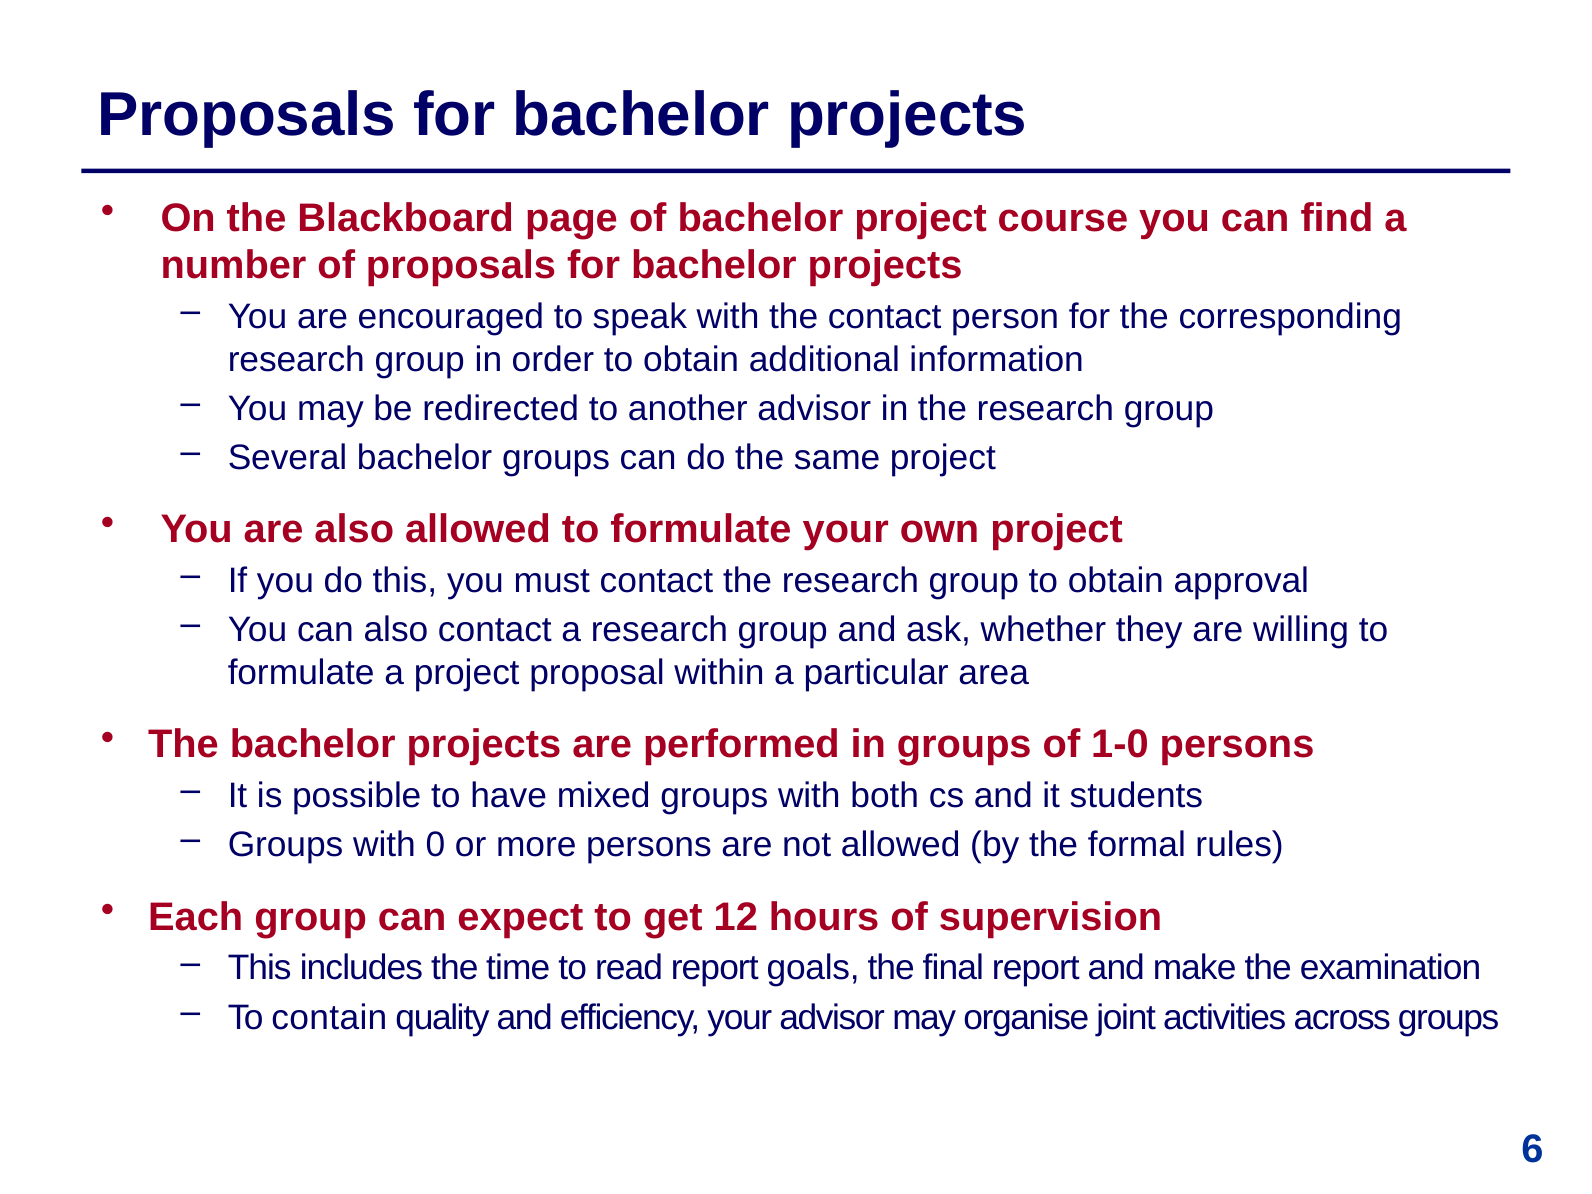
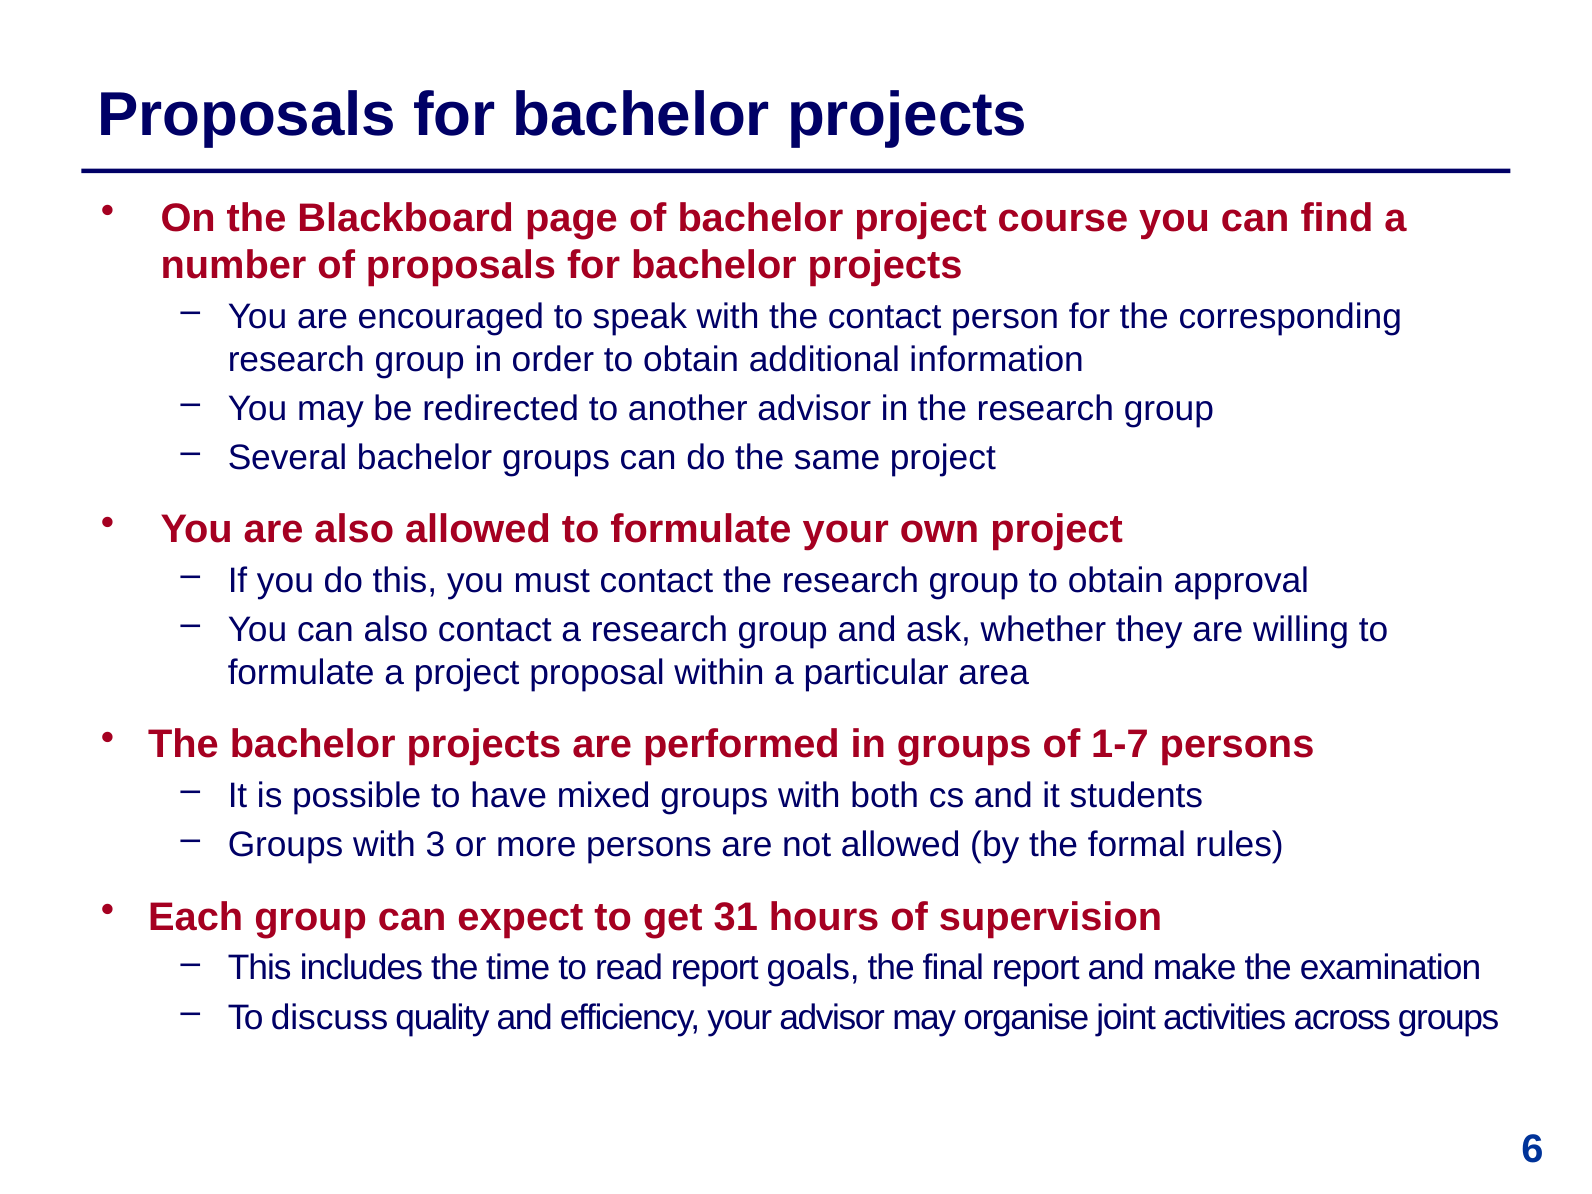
1-0: 1-0 -> 1-7
0: 0 -> 3
12: 12 -> 31
contain: contain -> discuss
